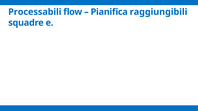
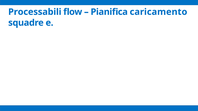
raggiungibili: raggiungibili -> caricamento
